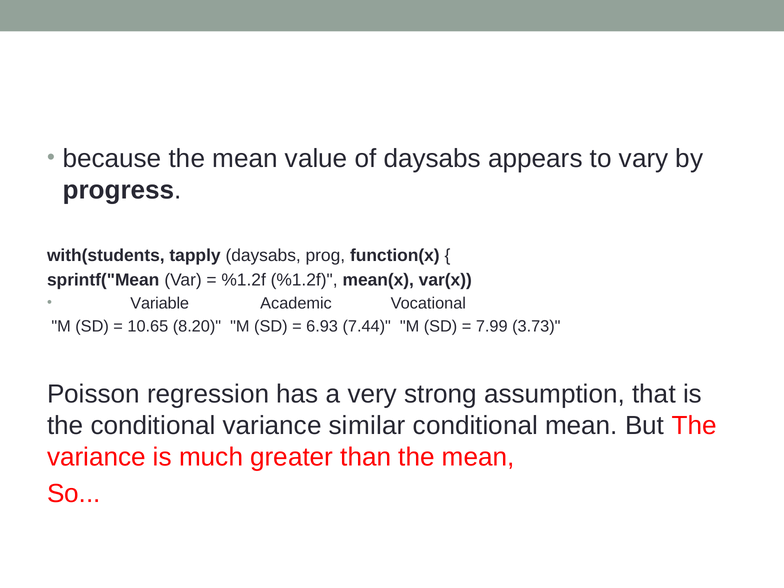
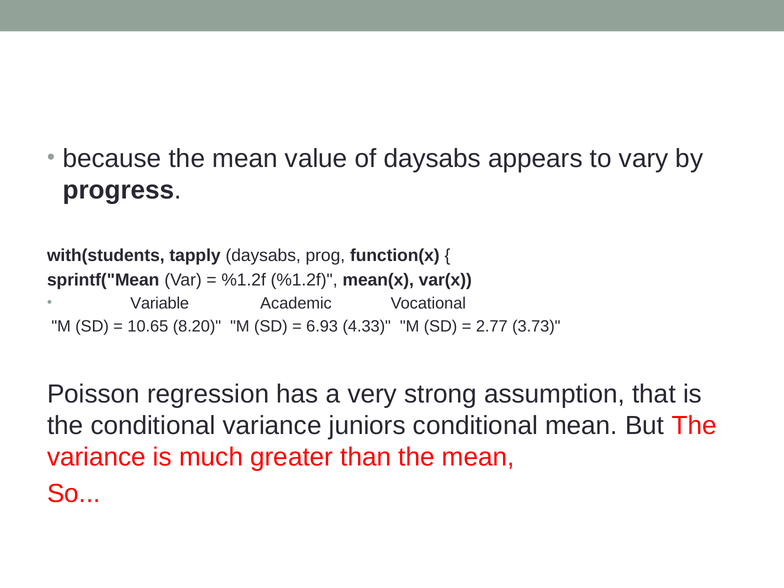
7.44: 7.44 -> 4.33
7.99: 7.99 -> 2.77
similar: similar -> juniors
